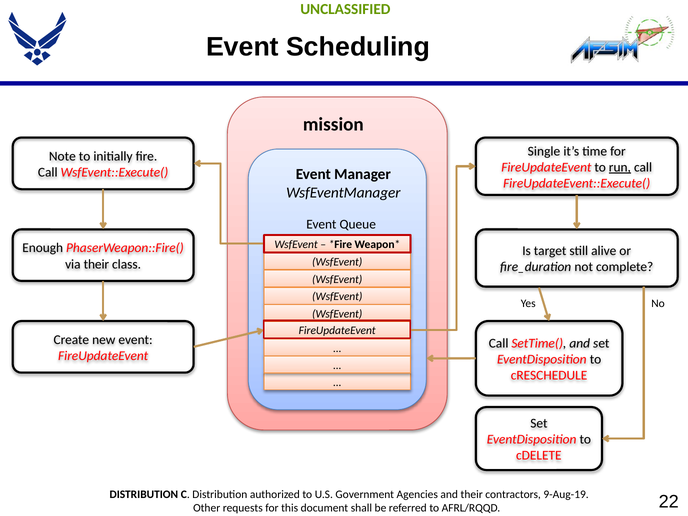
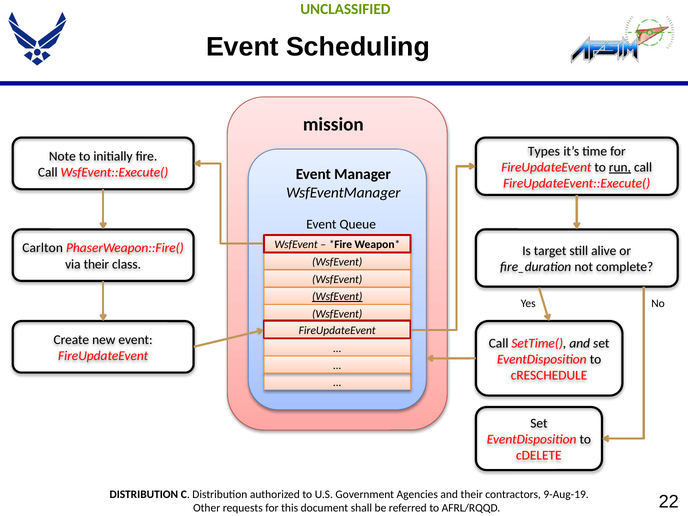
Single: Single -> Types
Enough: Enough -> Carlton
WsfEvent at (337, 297) underline: none -> present
